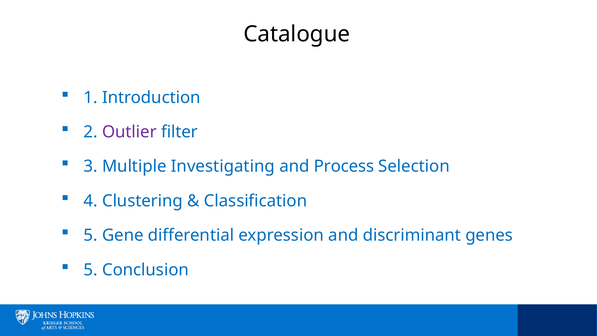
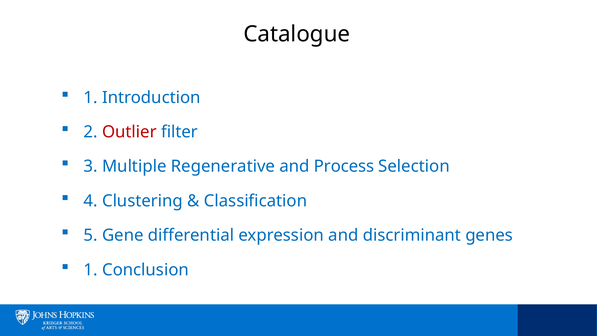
Outlier colour: purple -> red
Investigating: Investigating -> Regenerative
5 at (91, 270): 5 -> 1
